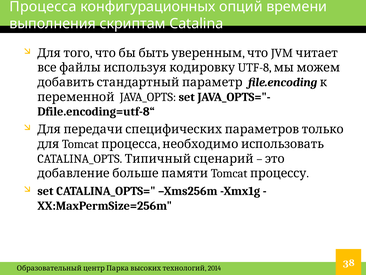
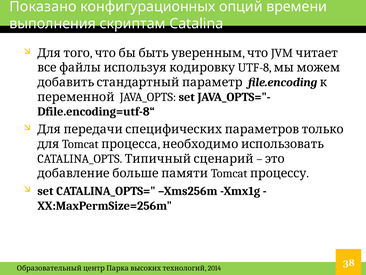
Процесса at (43, 7): Процесса -> Показано
